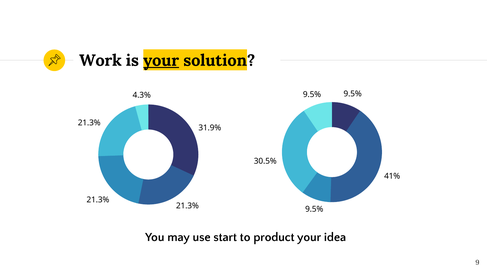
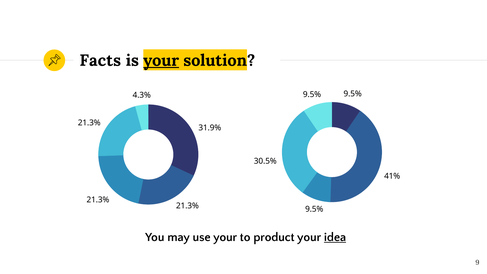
Work: Work -> Facts
use start: start -> your
idea underline: none -> present
